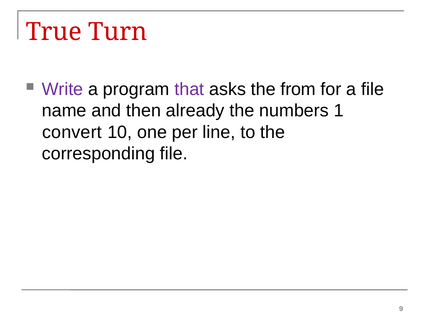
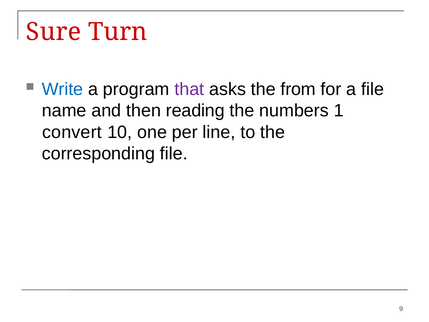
True: True -> Sure
Write colour: purple -> blue
already: already -> reading
